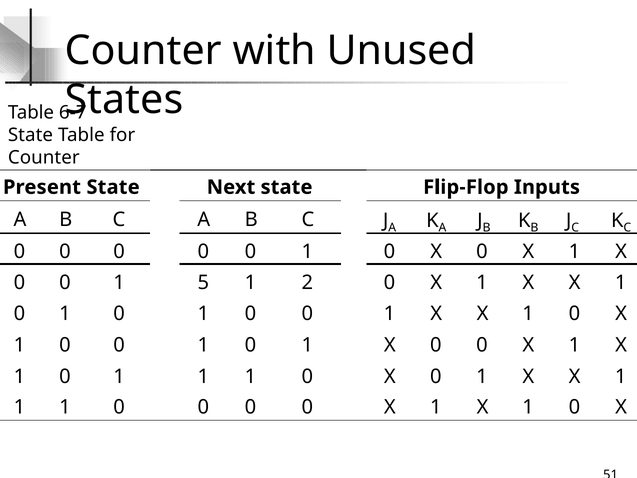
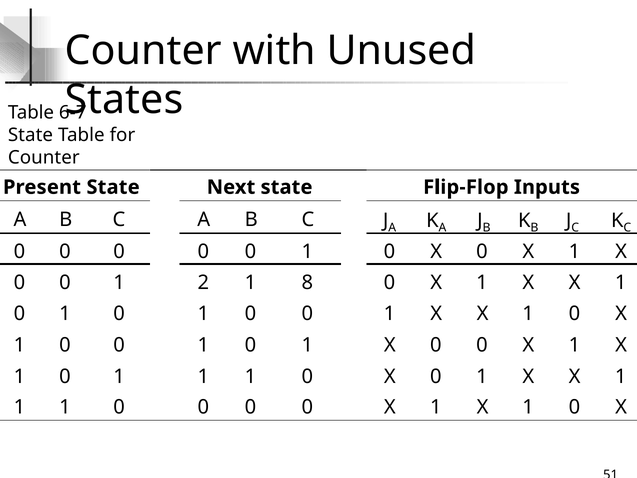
5: 5 -> 2
2: 2 -> 8
